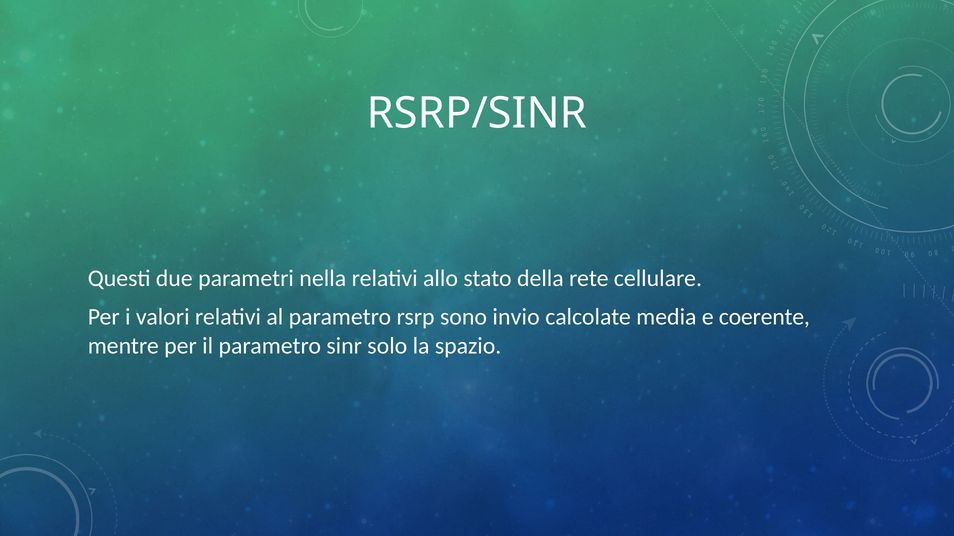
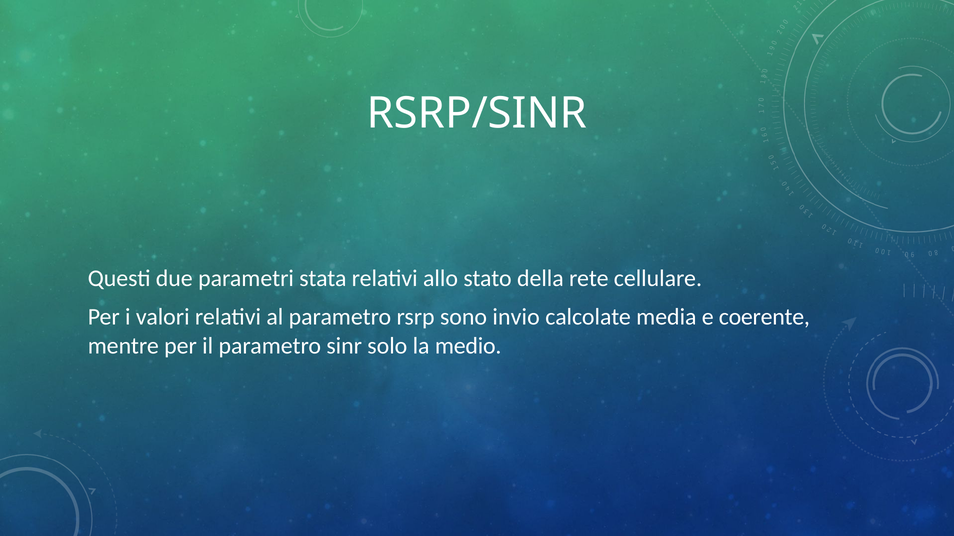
nella: nella -> stata
spazio: spazio -> medio
